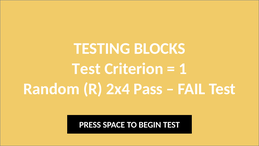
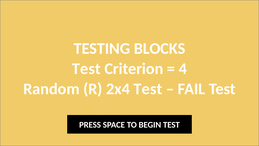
1: 1 -> 4
2x4 Pass: Pass -> Test
